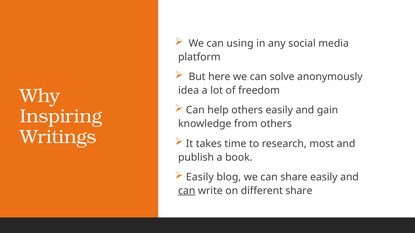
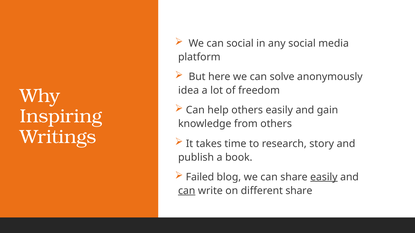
can using: using -> social
most: most -> story
Easily at (200, 177): Easily -> Failed
easily at (324, 177) underline: none -> present
